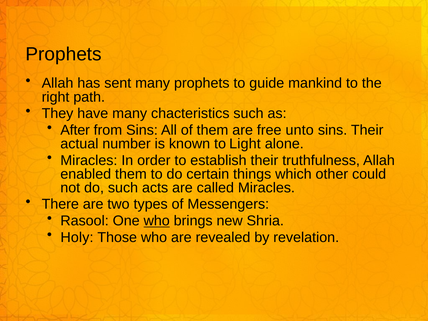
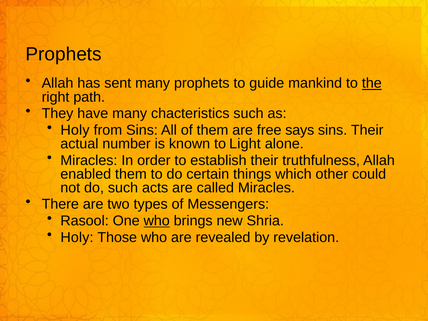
the underline: none -> present
After at (75, 130): After -> Holy
unto: unto -> says
